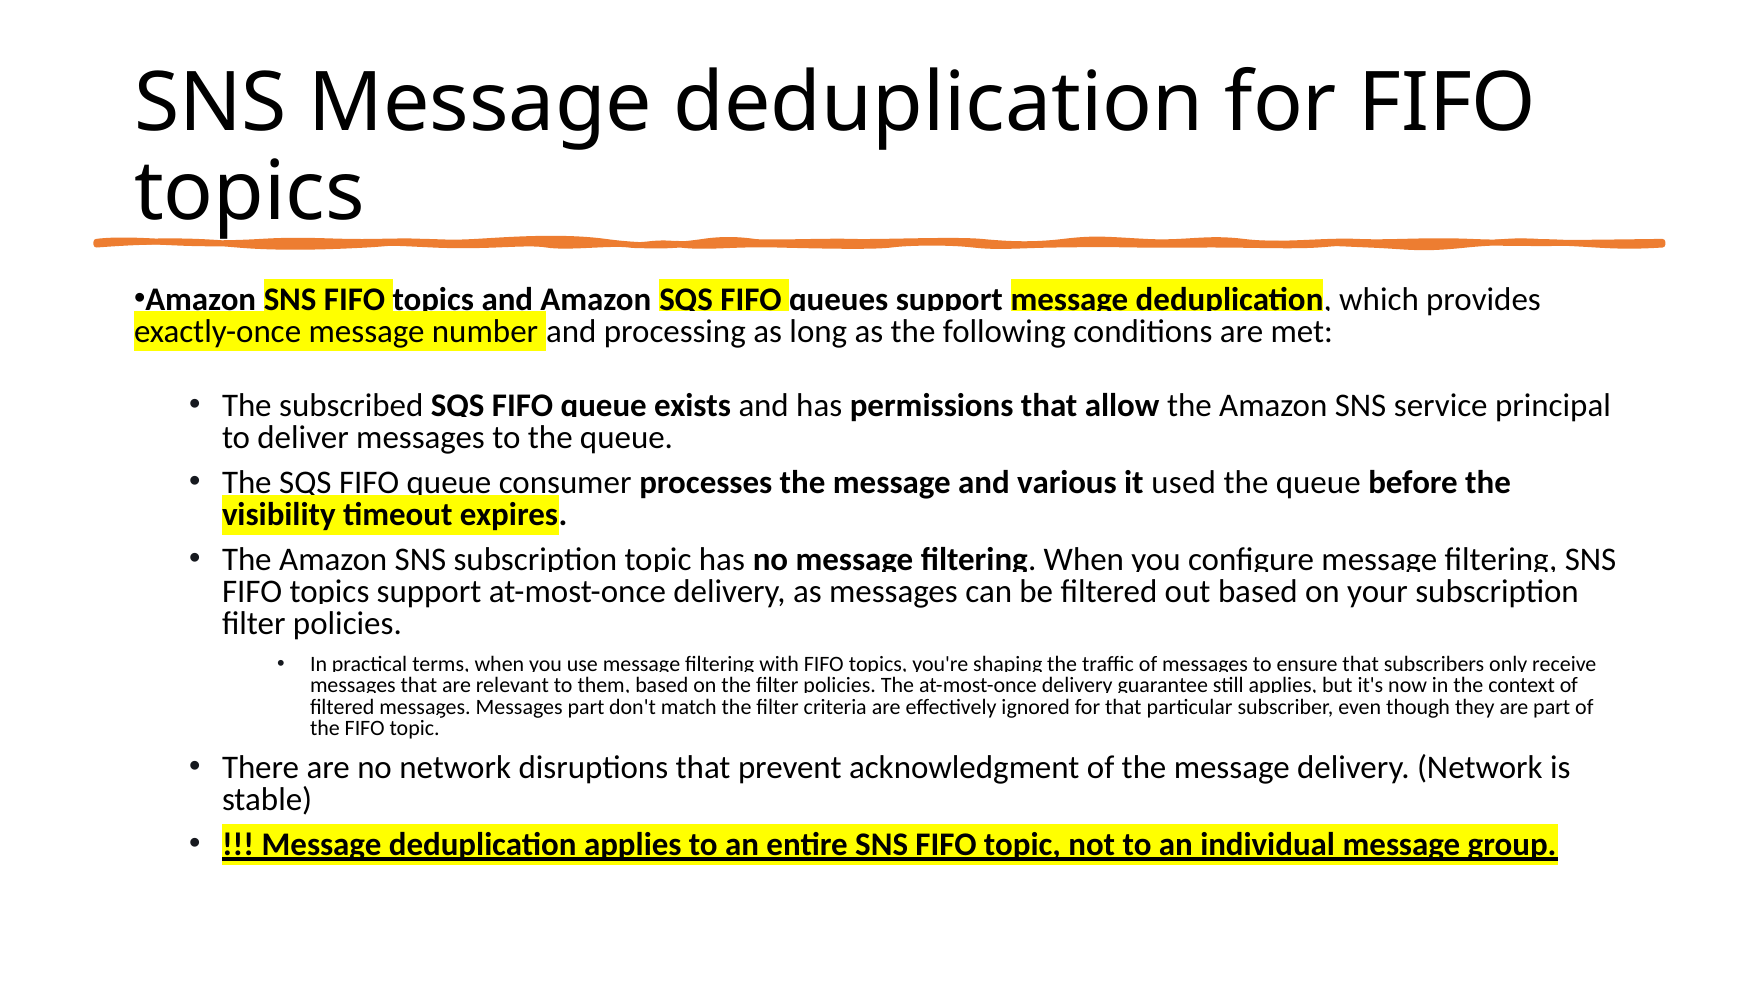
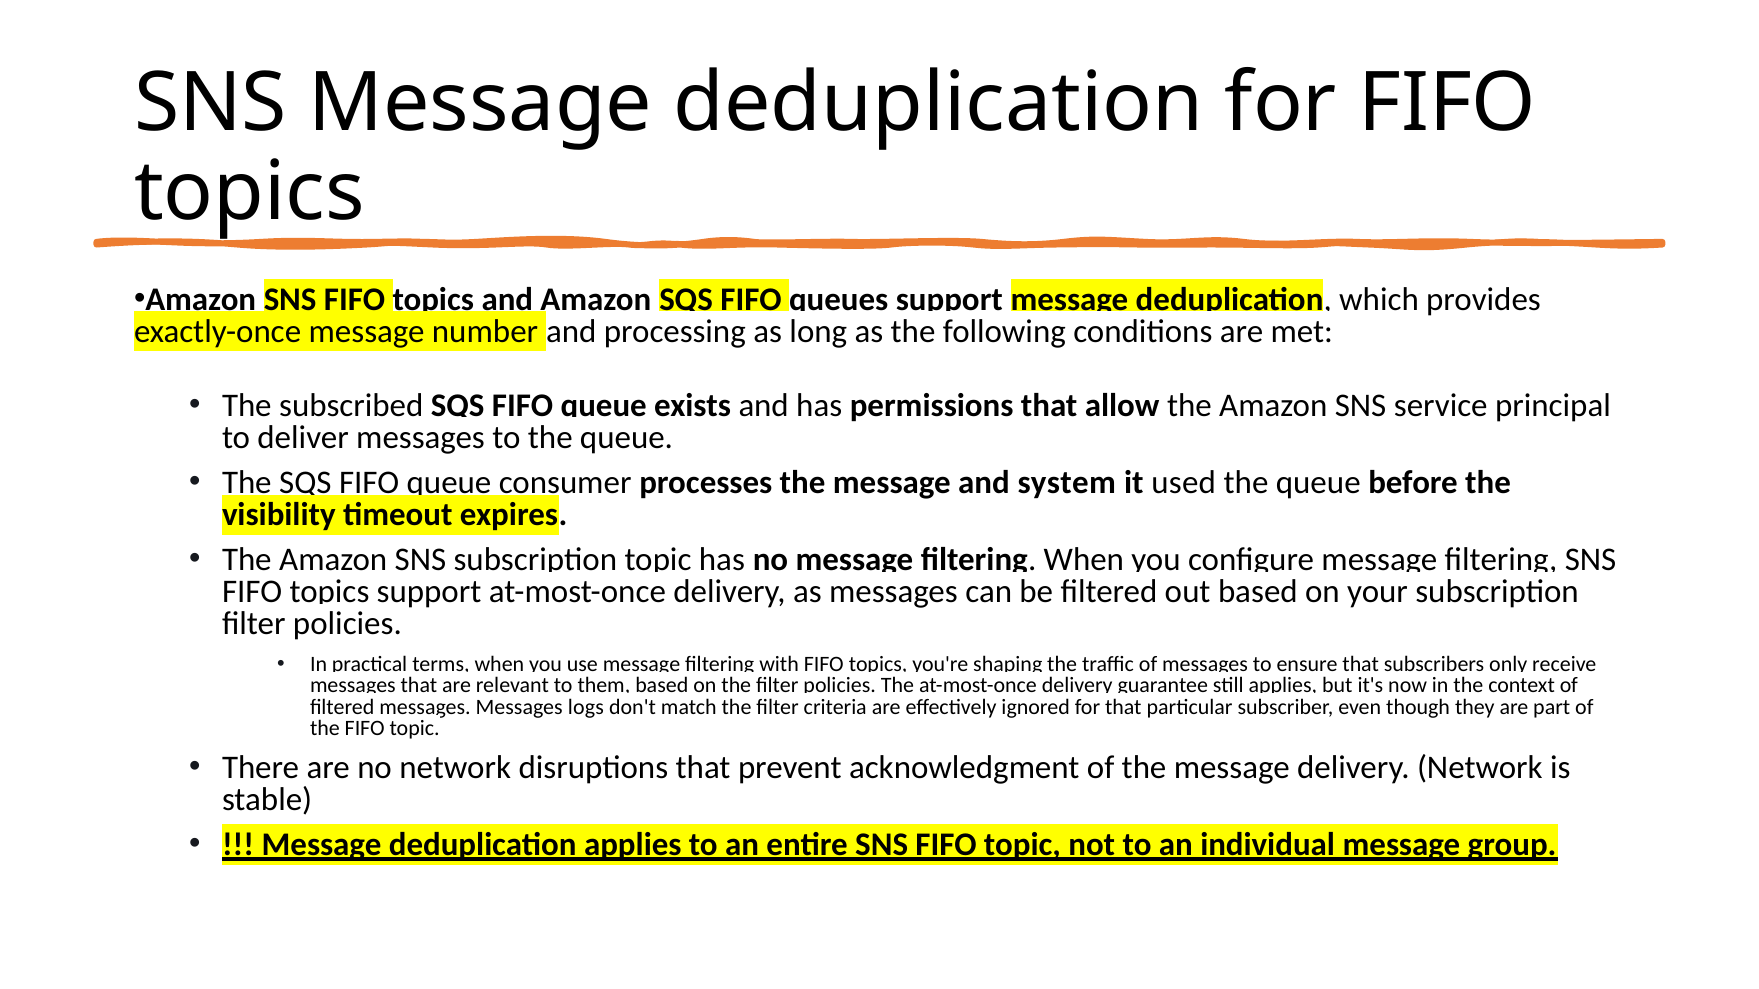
various: various -> system
Messages part: part -> logs
